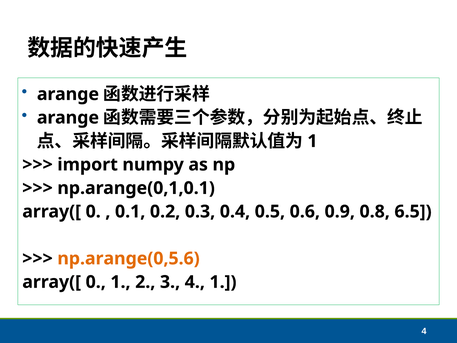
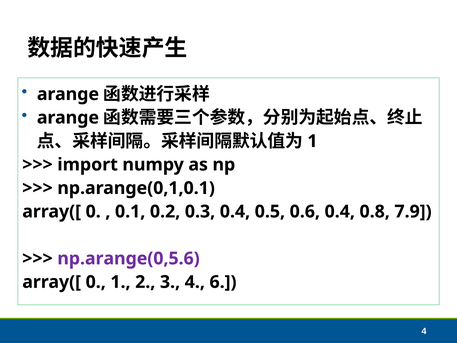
0.6 0.9: 0.9 -> 0.4
6.5: 6.5 -> 7.9
np.arange(0,5.6 colour: orange -> purple
4 1: 1 -> 6
